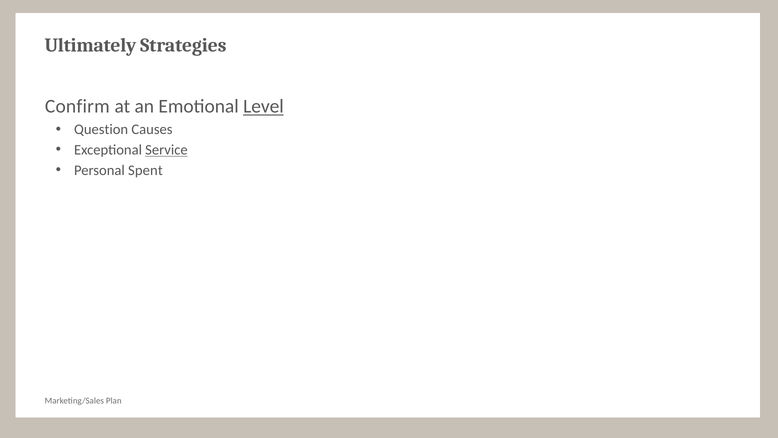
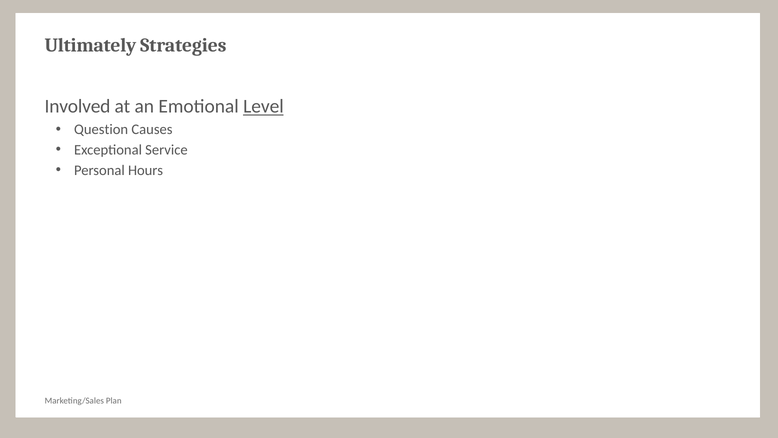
Confirm: Confirm -> Involved
Service underline: present -> none
Spent: Spent -> Hours
